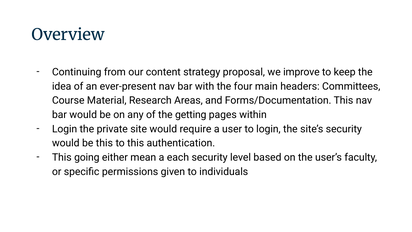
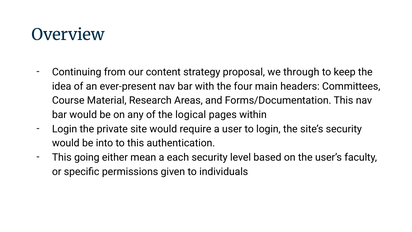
improve: improve -> through
getting: getting -> logical
be this: this -> into
